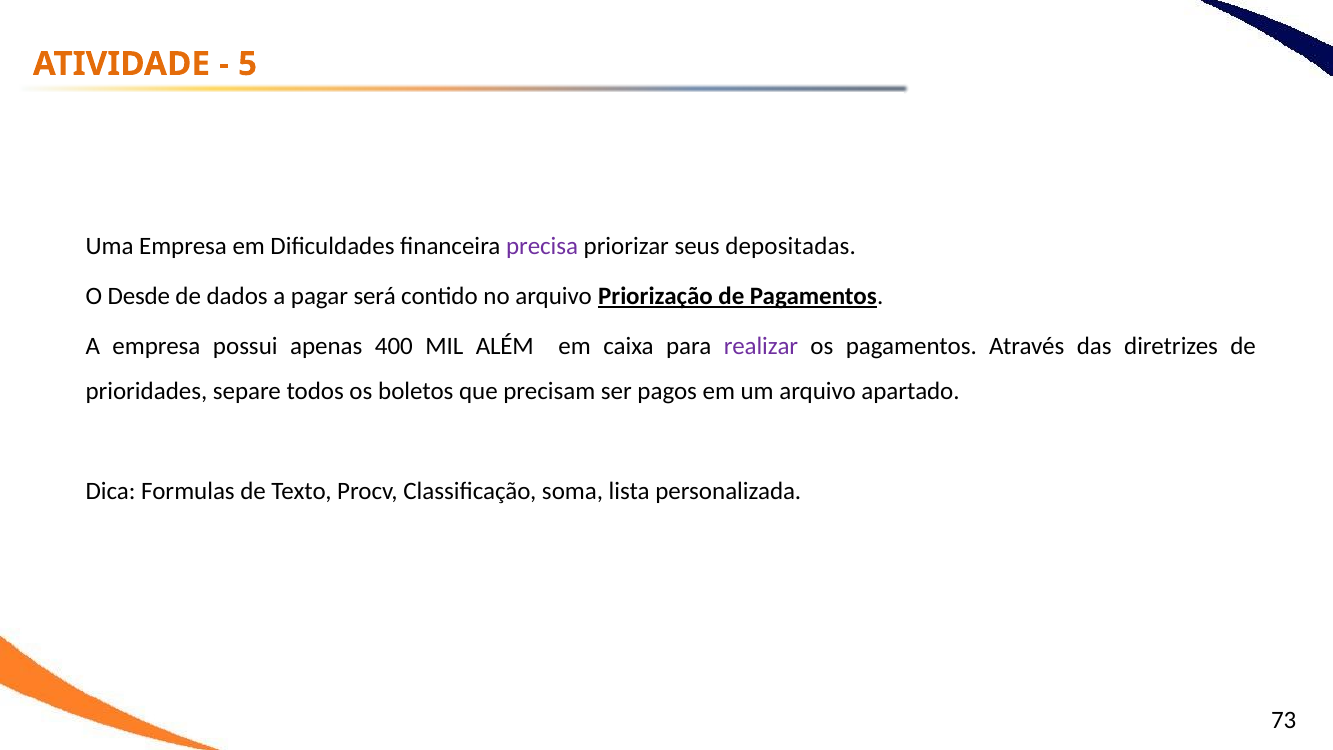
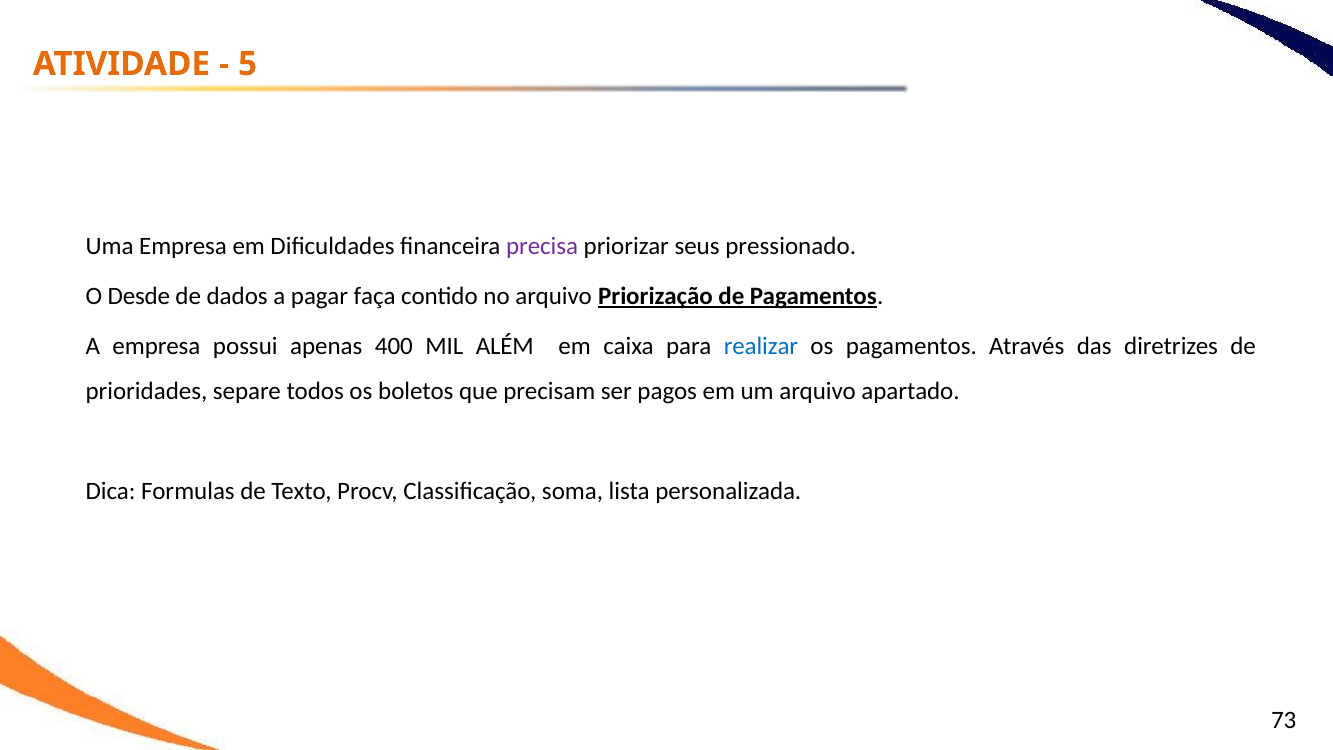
depositadas: depositadas -> pressionado
será: será -> faça
realizar colour: purple -> blue
